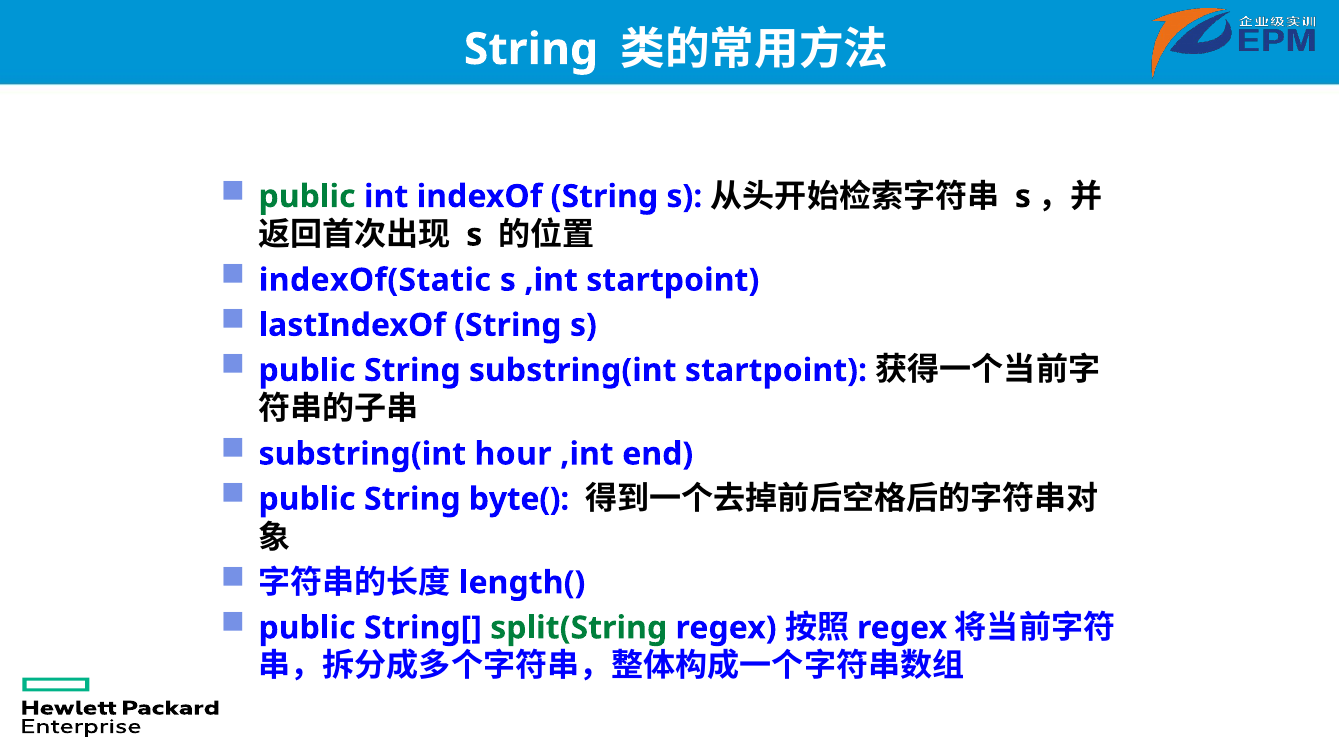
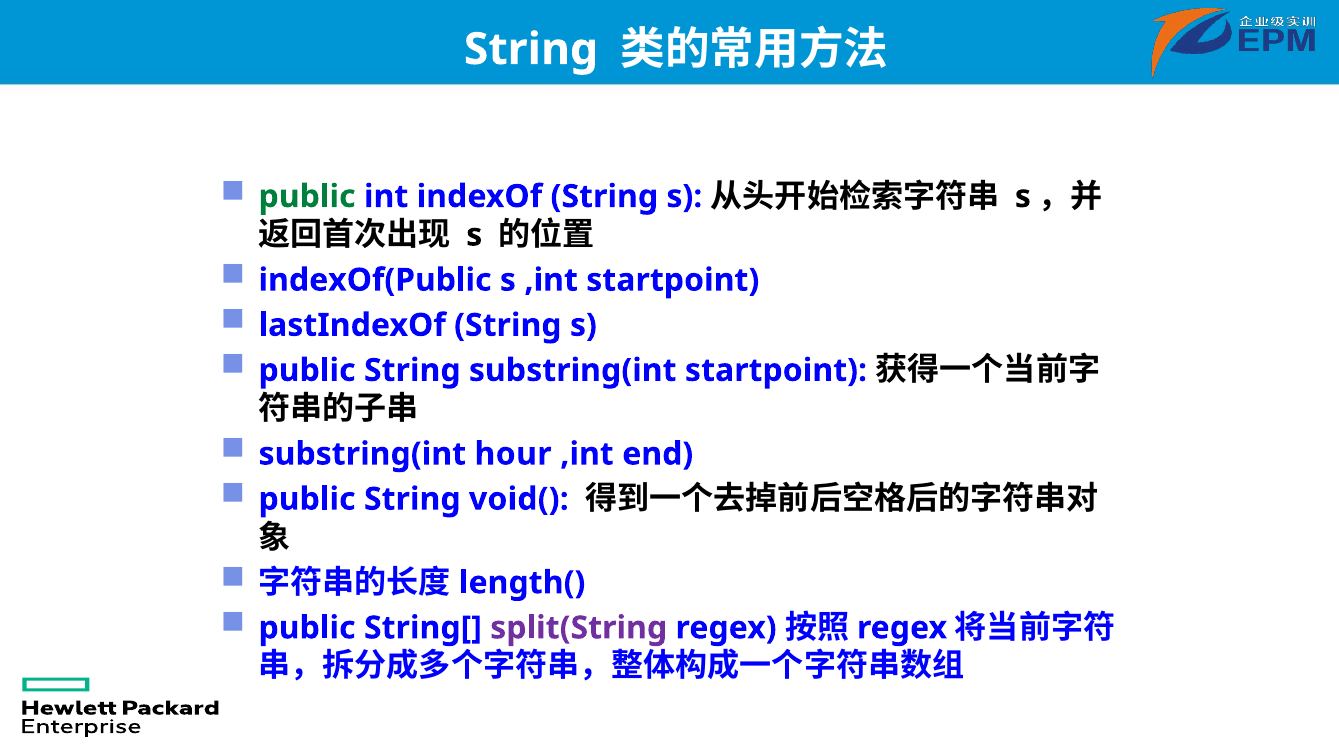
indexOf(Static: indexOf(Static -> indexOf(Public
byte(: byte( -> void(
split(String colour: green -> purple
